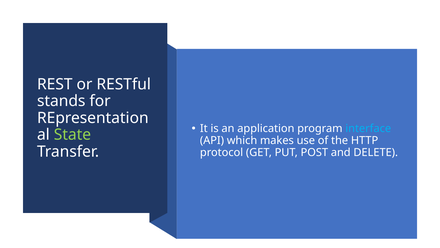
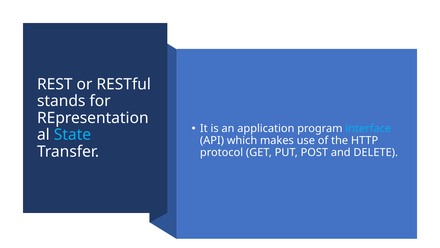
State colour: light green -> light blue
